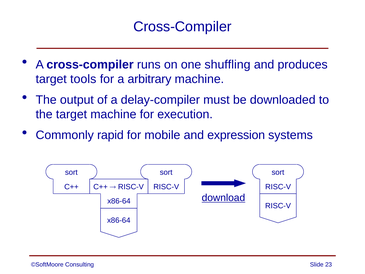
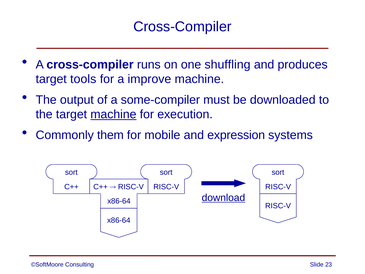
arbitrary: arbitrary -> improve
delay-compiler: delay-compiler -> some-compiler
machine at (113, 114) underline: none -> present
rapid: rapid -> them
